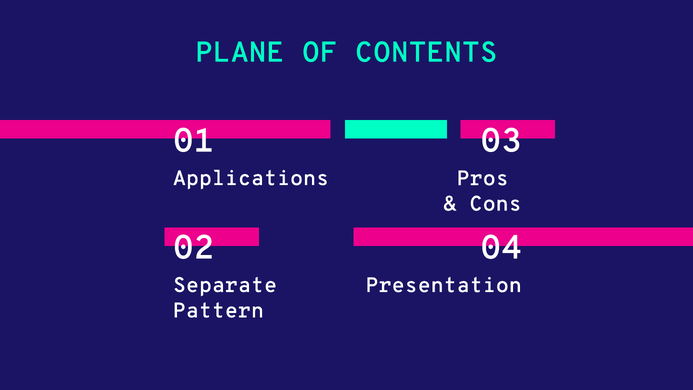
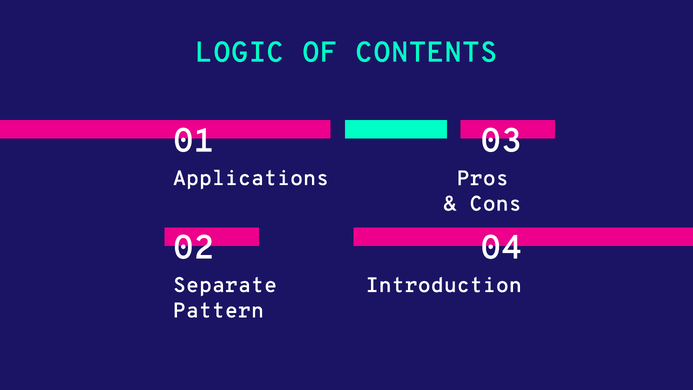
PLANE: PLANE -> LOGIC
Presentation: Presentation -> Introduction
